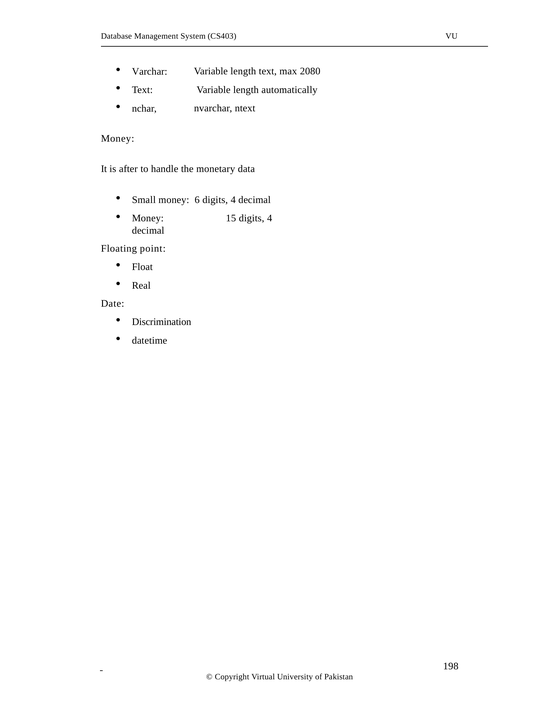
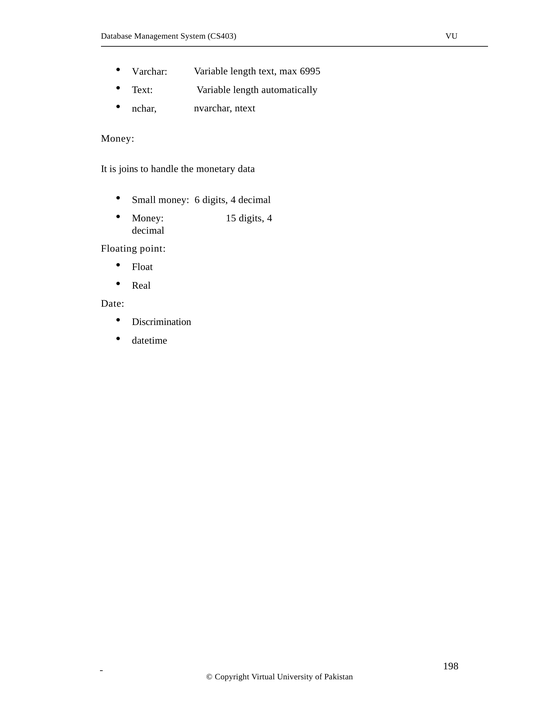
2080: 2080 -> 6995
after: after -> joins
